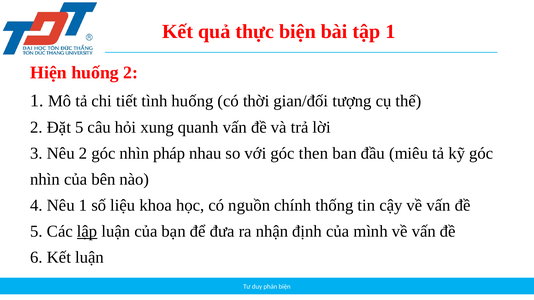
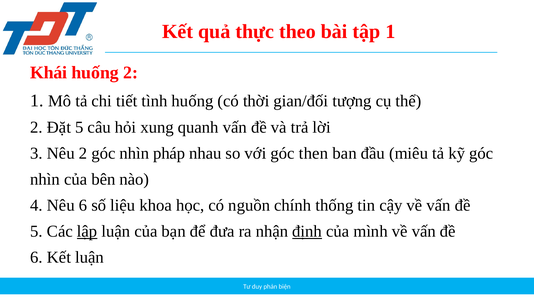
thực biện: biện -> theo
Hiện: Hiện -> Khái
Nêu 1: 1 -> 6
định underline: none -> present
